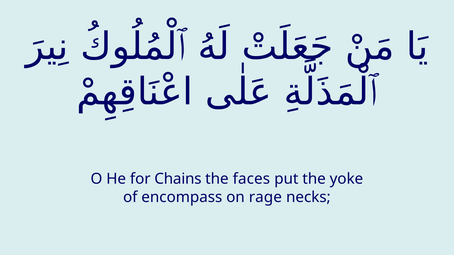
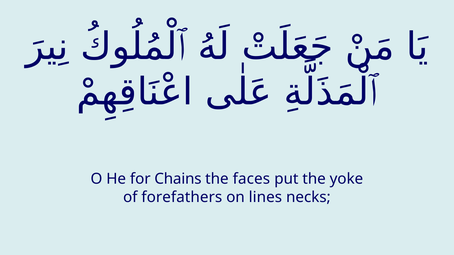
encompass: encompass -> forefathers
rage: rage -> lines
